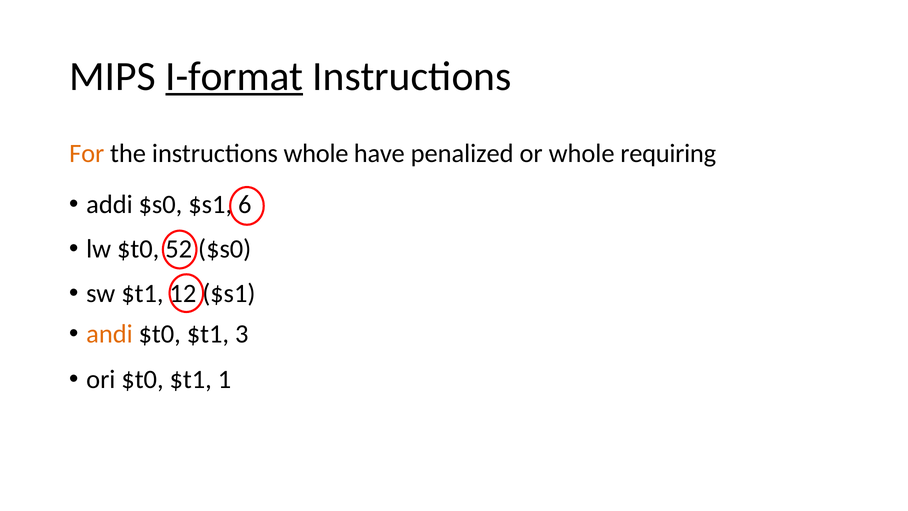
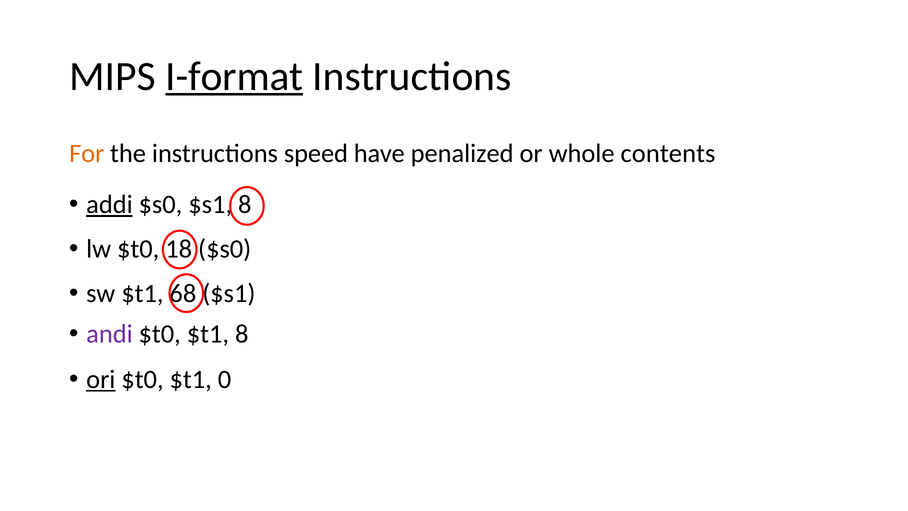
instructions whole: whole -> speed
requiring: requiring -> contents
addi underline: none -> present
$s1 6: 6 -> 8
52: 52 -> 18
12: 12 -> 68
andi colour: orange -> purple
$t1 3: 3 -> 8
ori underline: none -> present
1: 1 -> 0
